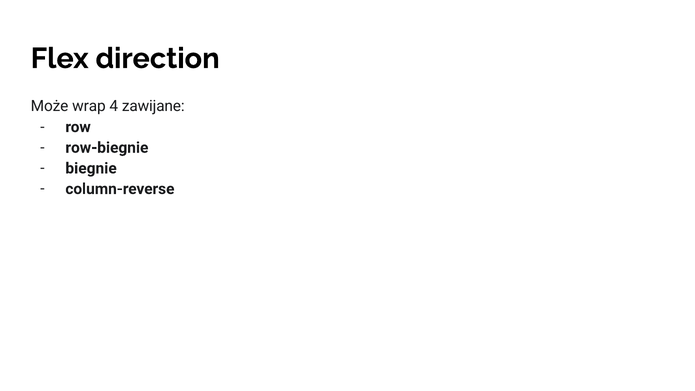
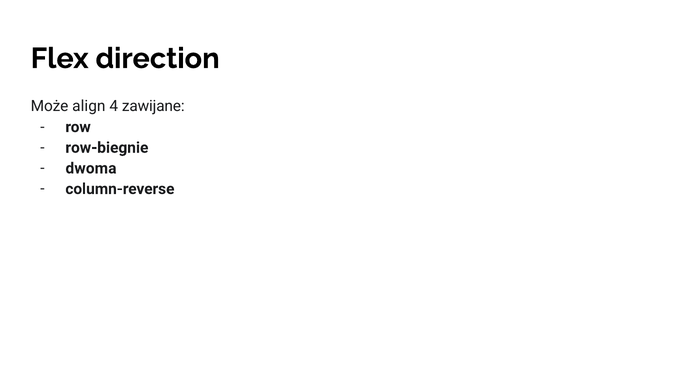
wrap: wrap -> align
biegnie: biegnie -> dwoma
